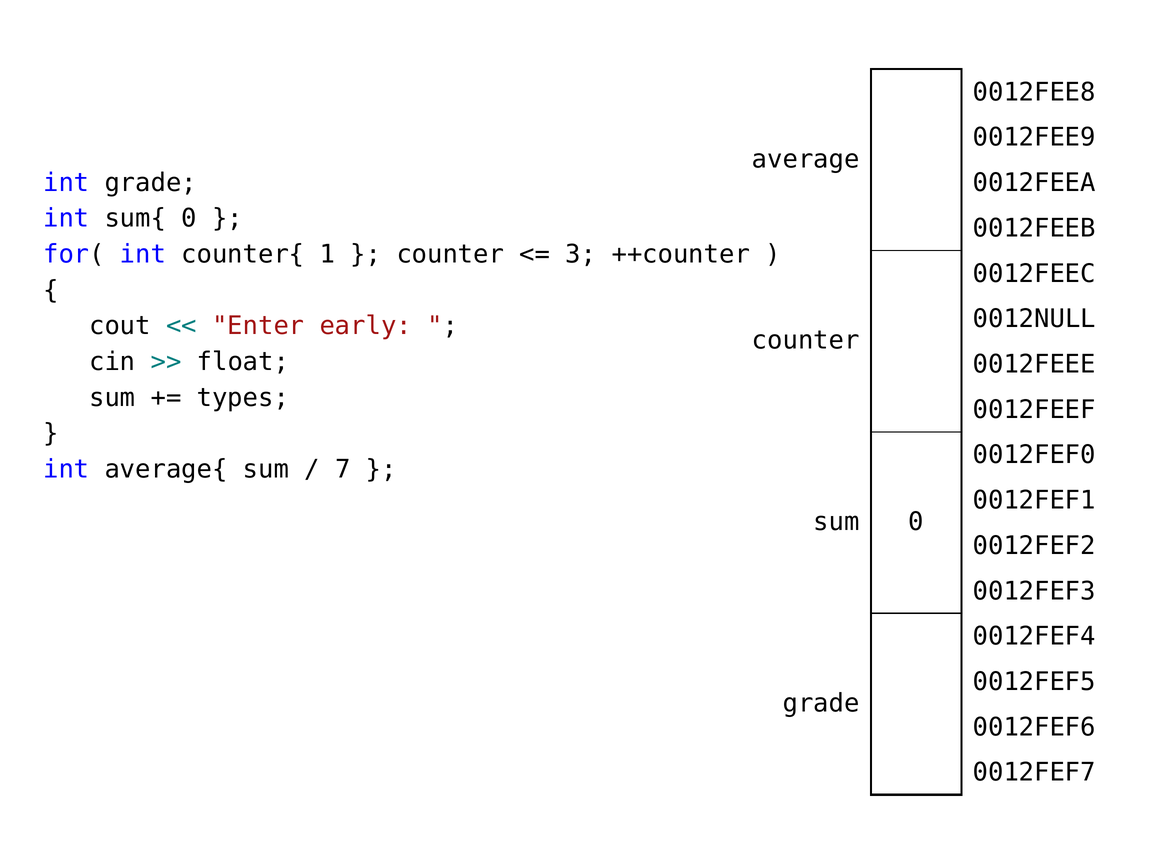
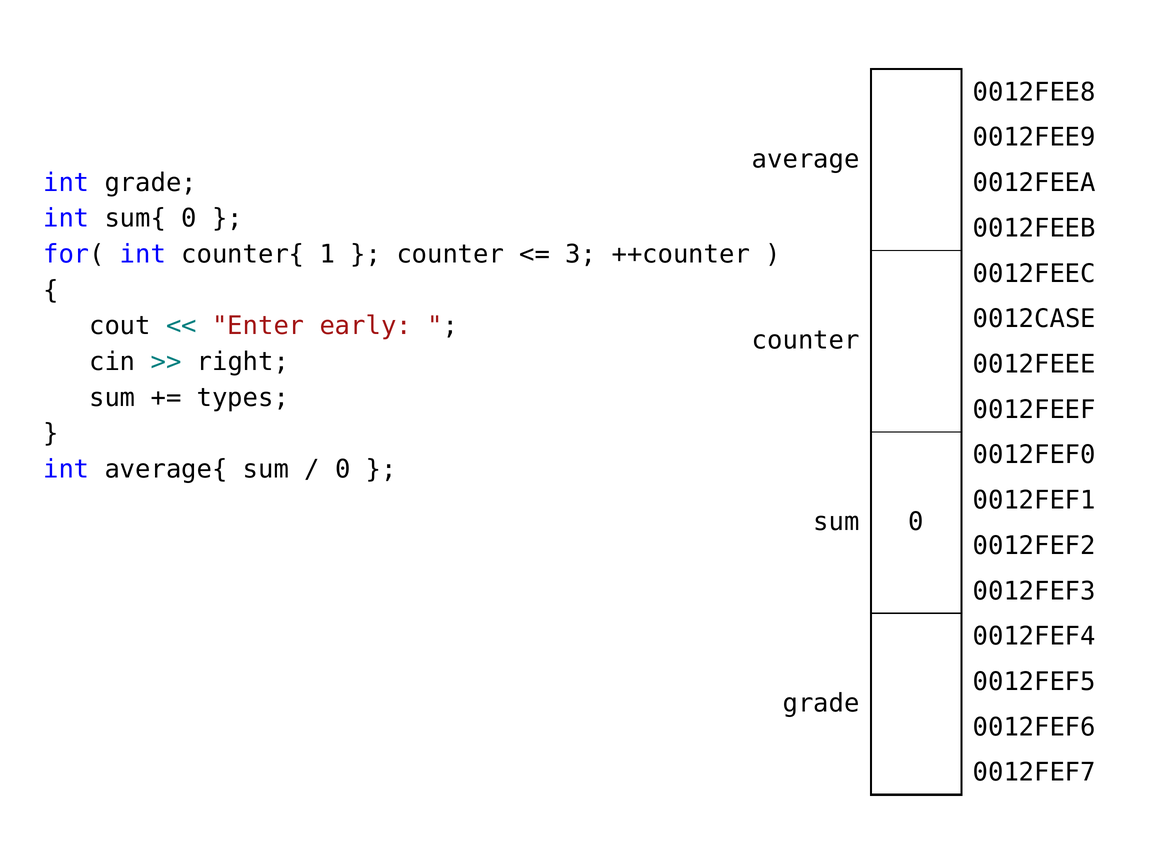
0012NULL: 0012NULL -> 0012CASE
float: float -> right
7 at (343, 469): 7 -> 0
